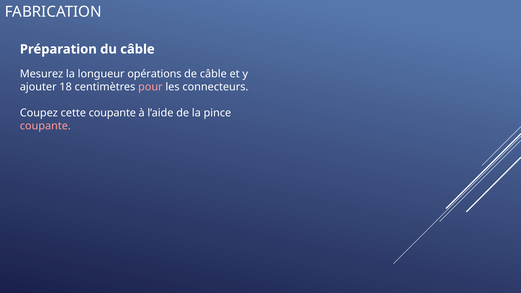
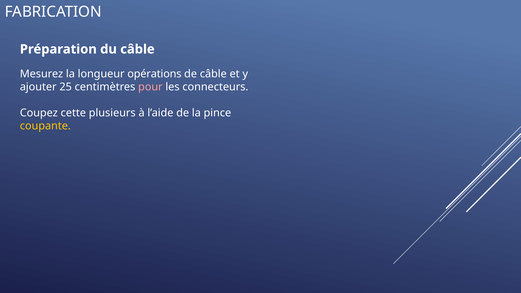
18: 18 -> 25
cette coupante: coupante -> plusieurs
coupante at (45, 126) colour: pink -> yellow
